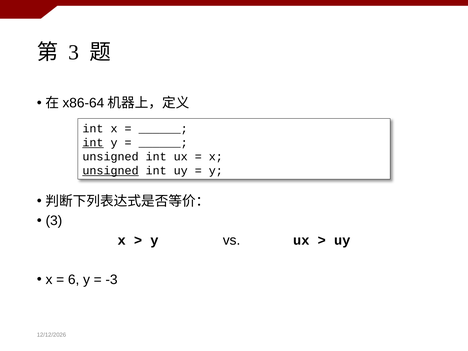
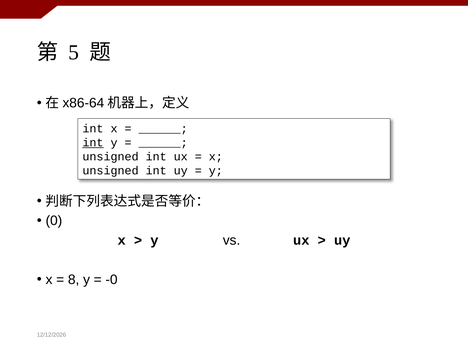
3 at (74, 52): 3 -> 5
unsigned at (111, 171) underline: present -> none
3 at (54, 221): 3 -> 0
6: 6 -> 8
-3: -3 -> -0
